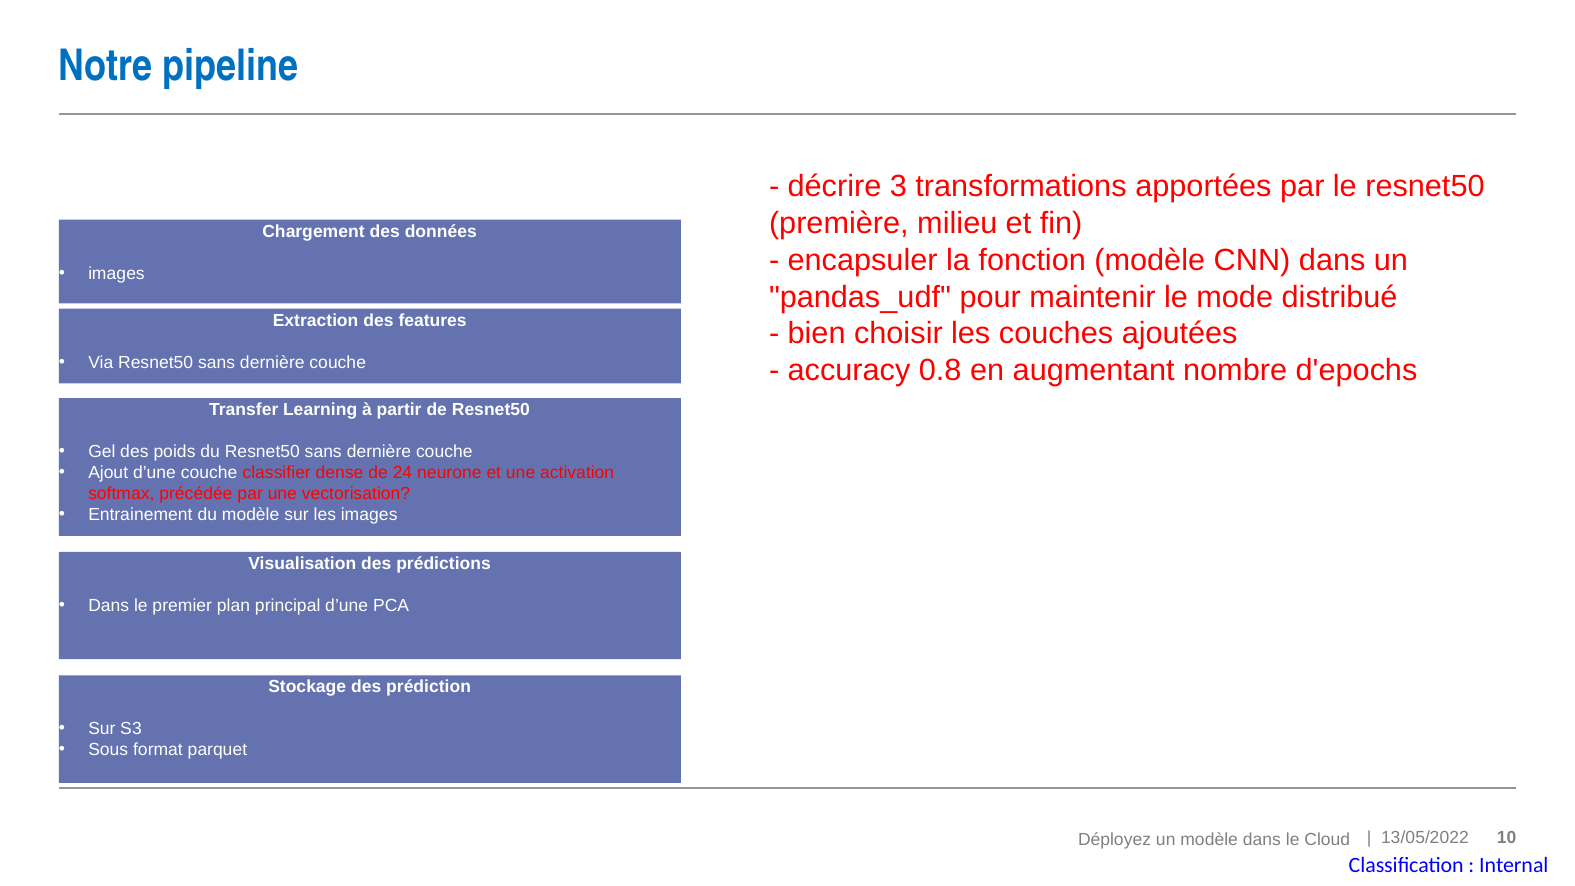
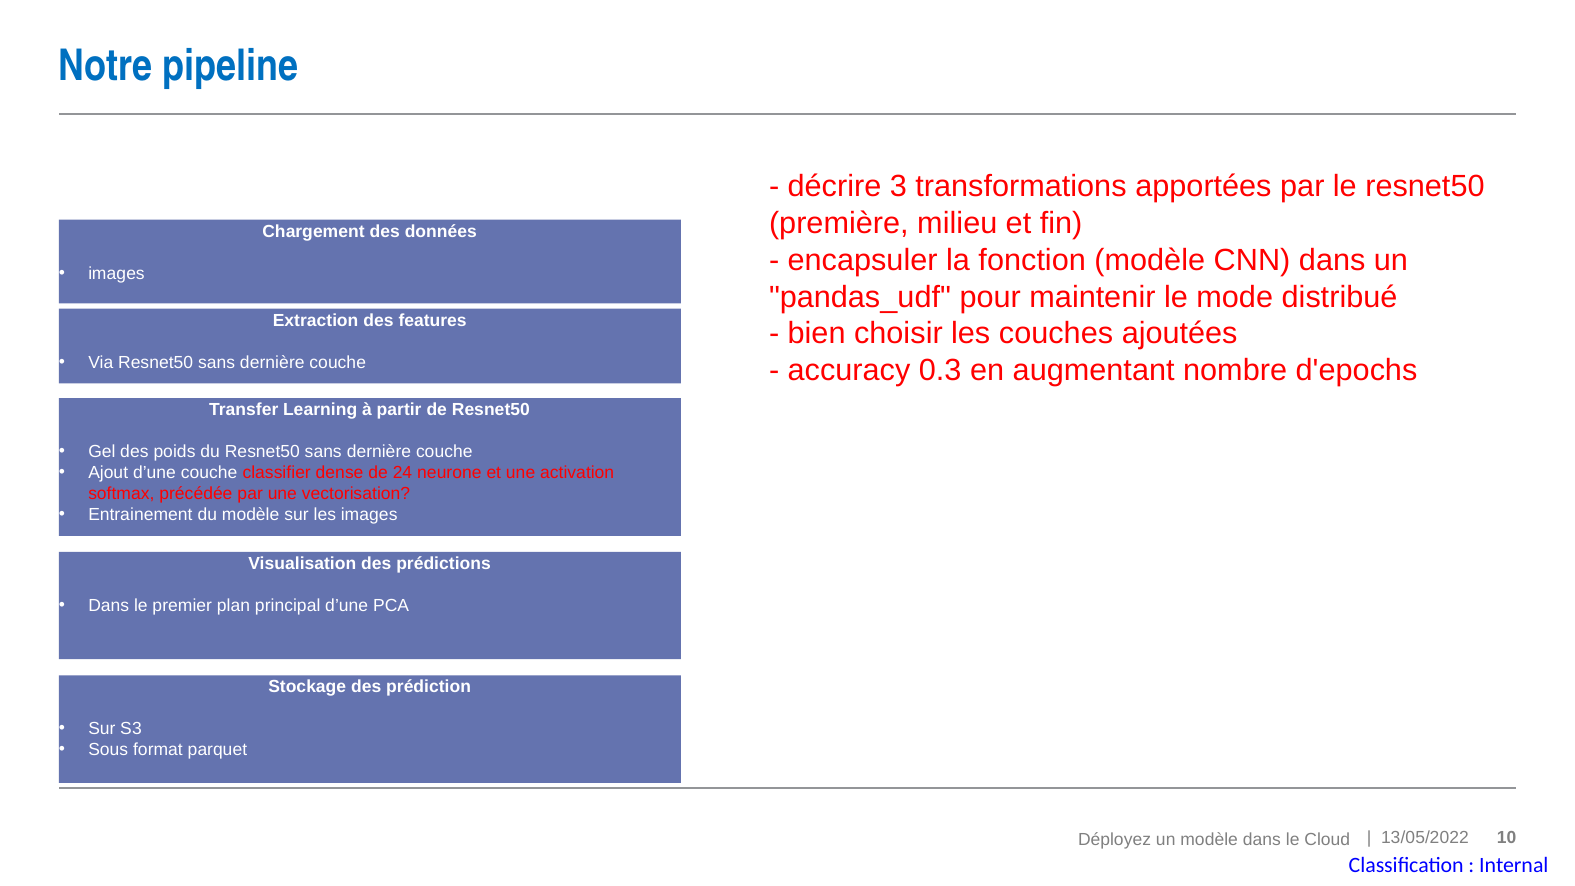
0.8: 0.8 -> 0.3
